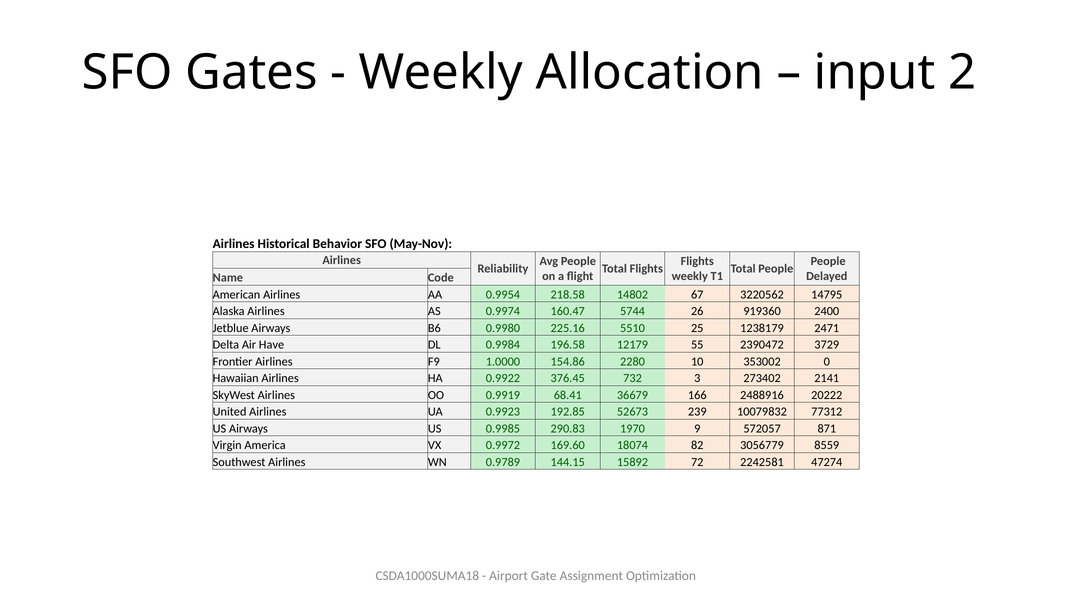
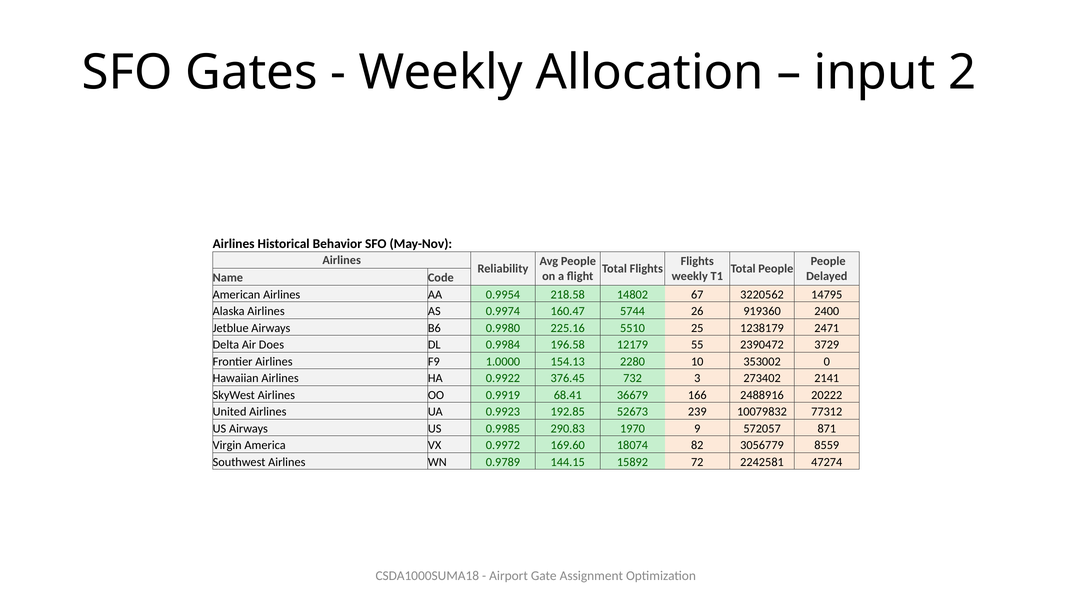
Have: Have -> Does
154.86: 154.86 -> 154.13
